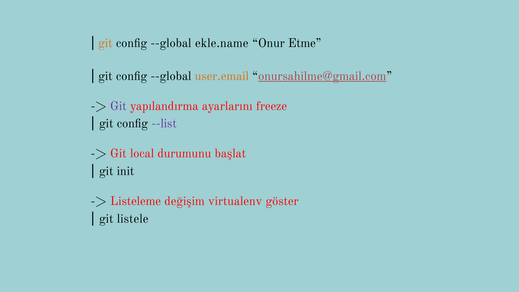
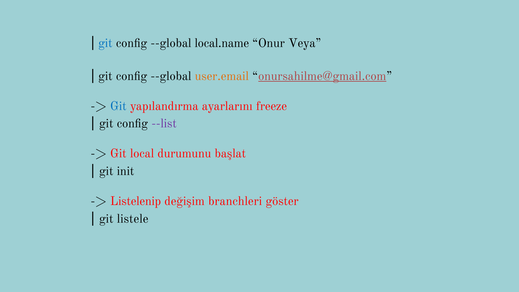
git at (105, 43) colour: orange -> blue
ekle.name: ekle.name -> local.name
Etme: Etme -> Veya
Git at (118, 106) colour: purple -> blue
Listeleme: Listeleme -> Listelenip
virtualenv: virtualenv -> branchleri
